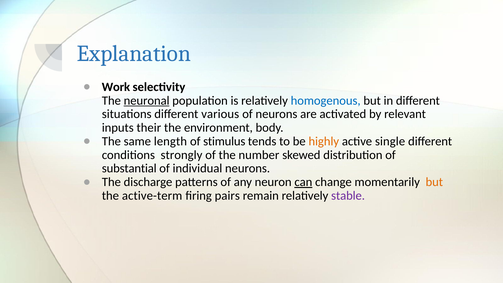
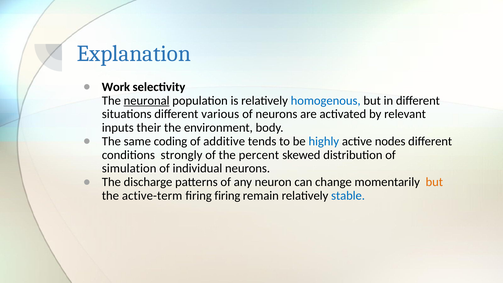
length: length -> coding
stimulus: stimulus -> additive
highly colour: orange -> blue
single: single -> nodes
number: number -> percent
substantial: substantial -> simulation
can underline: present -> none
firing pairs: pairs -> firing
stable colour: purple -> blue
